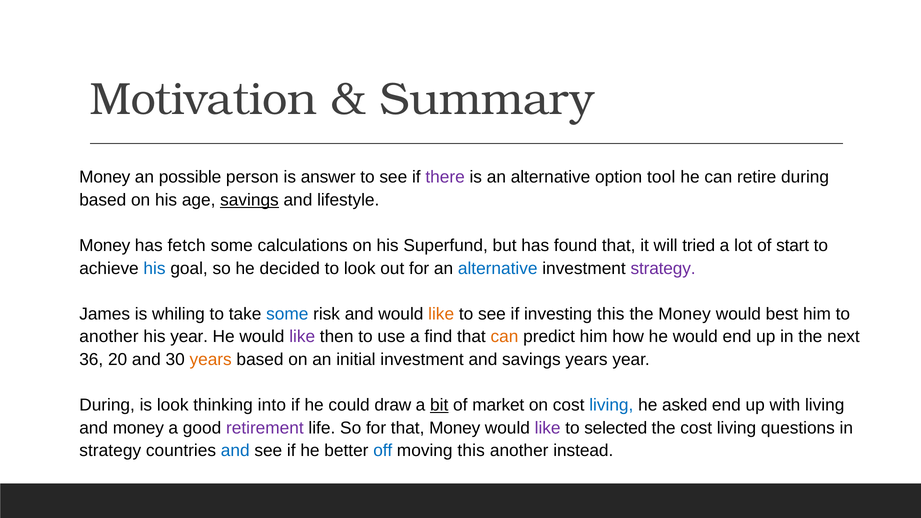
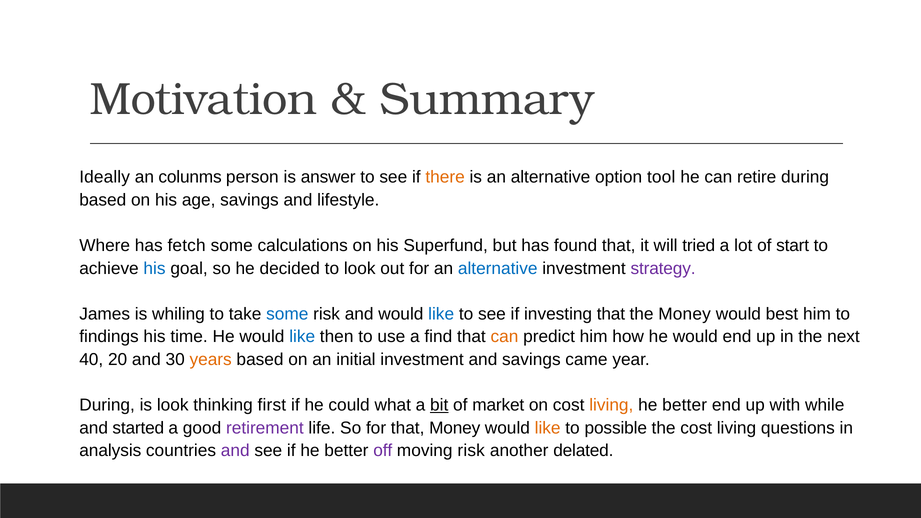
Money at (105, 177): Money -> Ideally
possible: possible -> colunms
there colour: purple -> orange
savings at (249, 200) underline: present -> none
Money at (105, 246): Money -> Where
like at (441, 314) colour: orange -> blue
investing this: this -> that
another at (109, 337): another -> findings
his year: year -> time
like at (302, 337) colour: purple -> blue
36: 36 -> 40
savings years: years -> came
into: into -> first
draw: draw -> what
living at (611, 405) colour: blue -> orange
asked at (685, 405): asked -> better
with living: living -> while
and money: money -> started
like at (548, 428) colour: purple -> orange
selected: selected -> possible
strategy at (110, 451): strategy -> analysis
and at (235, 451) colour: blue -> purple
off colour: blue -> purple
moving this: this -> risk
instead: instead -> delated
